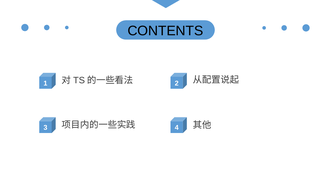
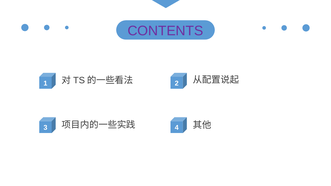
CONTENTS colour: black -> purple
